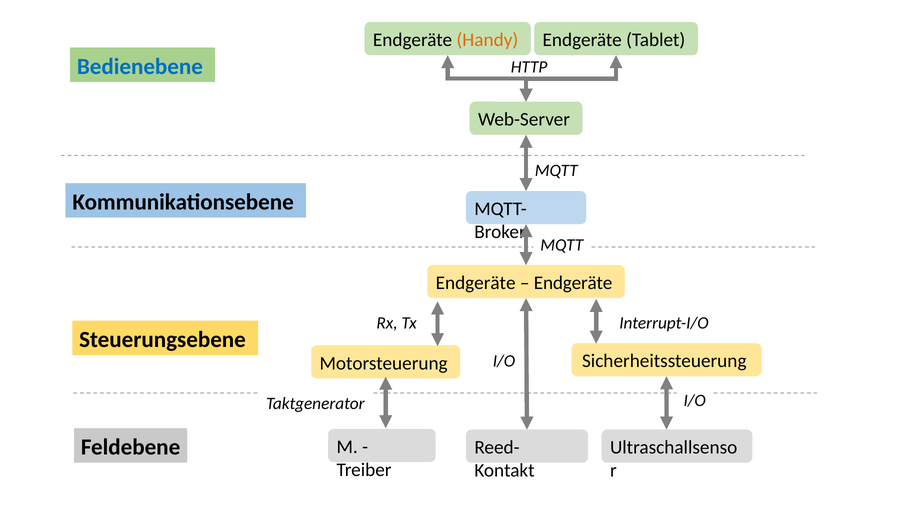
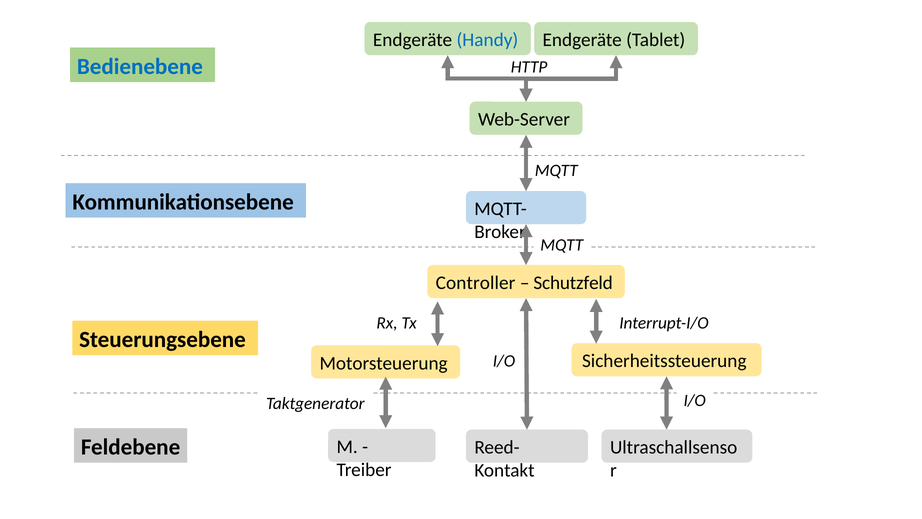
Handy colour: orange -> blue
Endgeräte at (476, 283): Endgeräte -> Controller
Endgeräte at (573, 283): Endgeräte -> Schutzfeld
